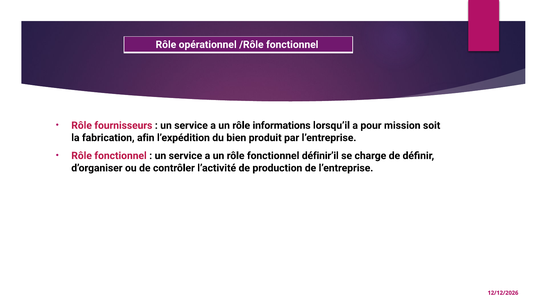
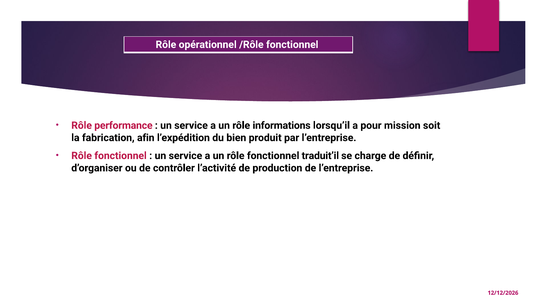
fournisseurs: fournisseurs -> performance
définir’il: définir’il -> traduit’il
